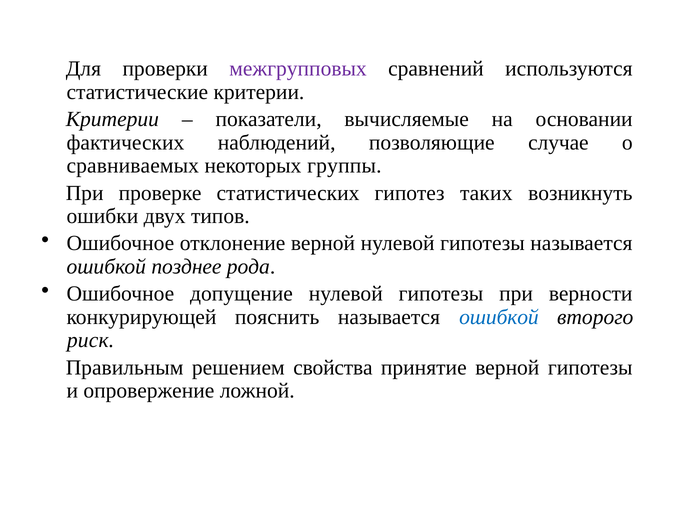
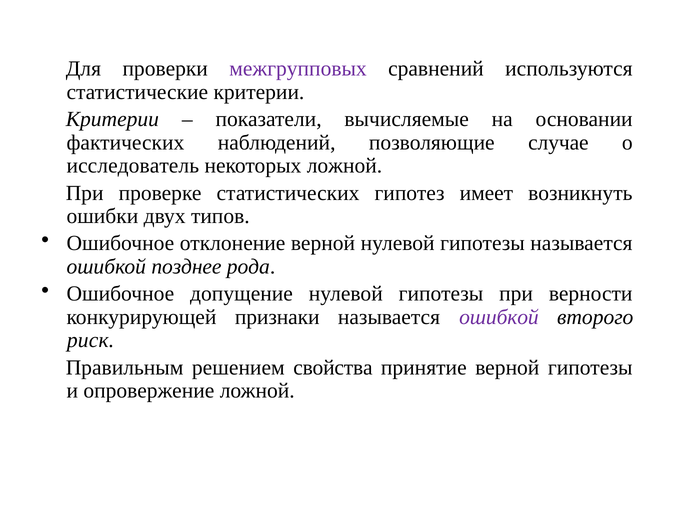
сравниваемых: сравниваемых -> исследователь
некоторых группы: группы -> ложной
таких: таких -> имеет
пояснить: пояснить -> признаки
ошибкой at (499, 317) colour: blue -> purple
